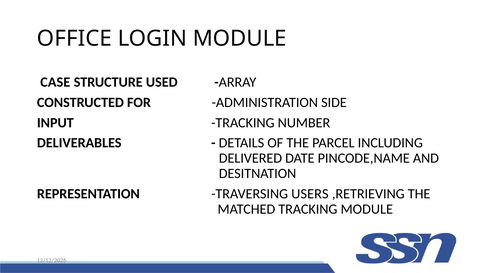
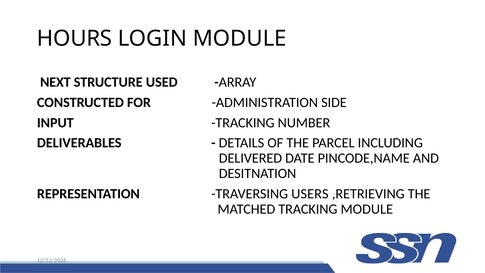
OFFICE: OFFICE -> HOURS
CASE: CASE -> NEXT
